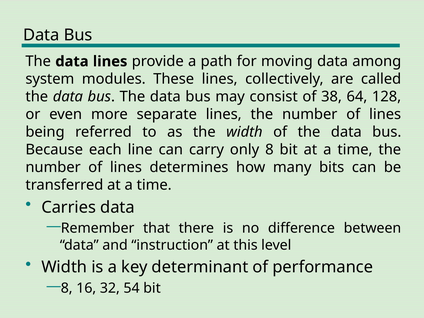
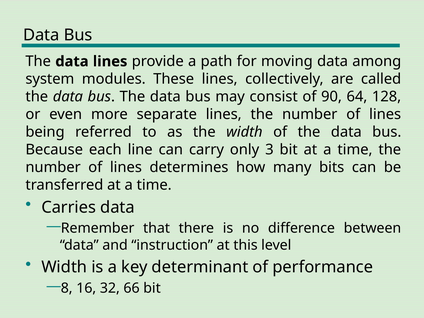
38: 38 -> 90
only 8: 8 -> 3
54: 54 -> 66
